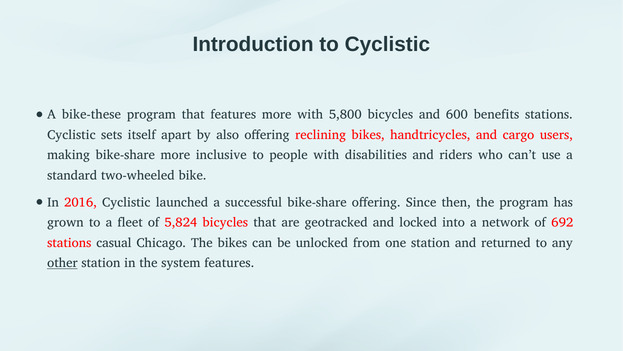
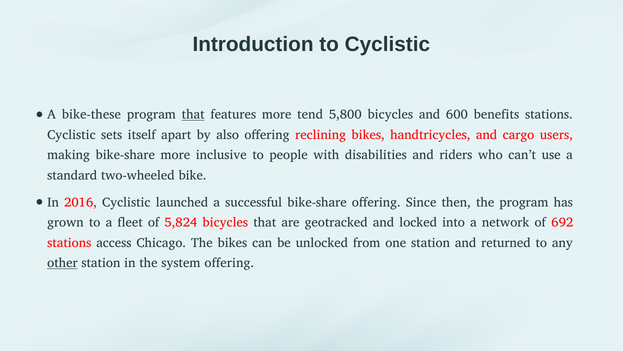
that at (193, 114) underline: none -> present
more with: with -> tend
casual: casual -> access
system features: features -> offering
